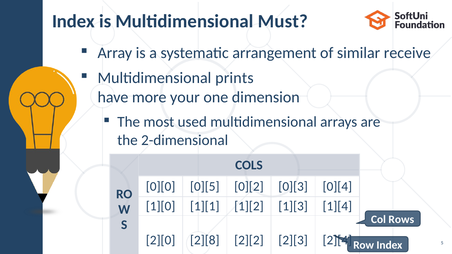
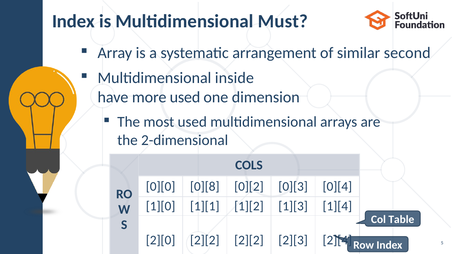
receive: receive -> second
prints: prints -> inside
more your: your -> used
0][5: 0][5 -> 0][8
Rows: Rows -> Table
2][0 2][8: 2][8 -> 2][2
